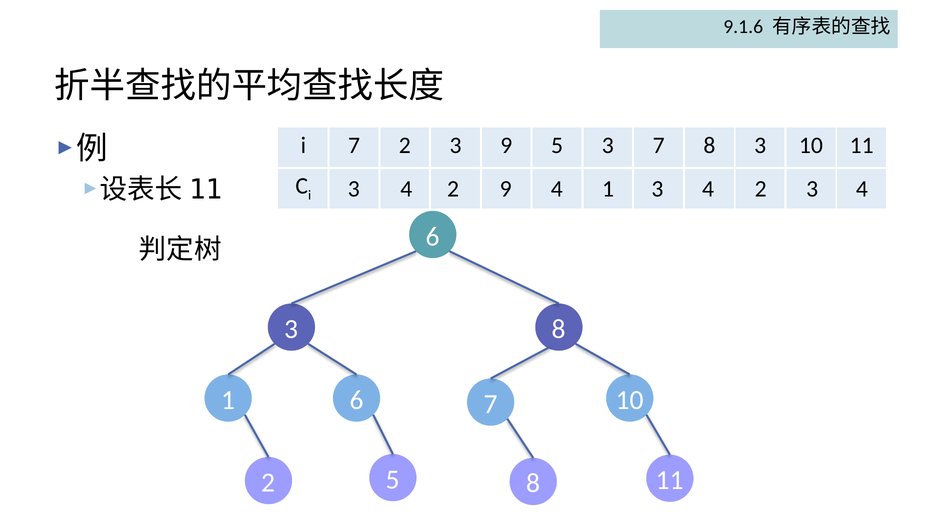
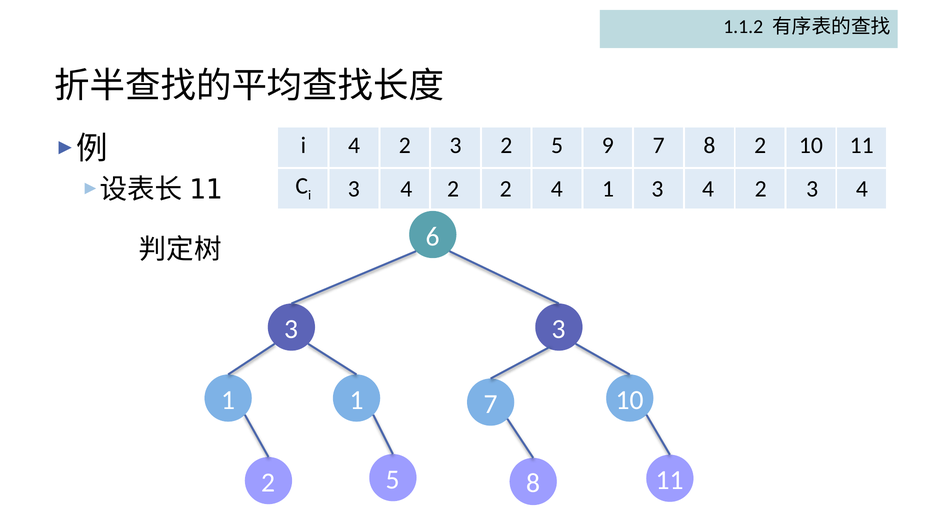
9.1.6: 9.1.6 -> 1.1.2
i 7: 7 -> 4
9 at (506, 145): 9 -> 2
5 3: 3 -> 9
8 3: 3 -> 2
9 at (506, 189): 9 -> 2
8 at (559, 329): 8 -> 3
1 6: 6 -> 1
